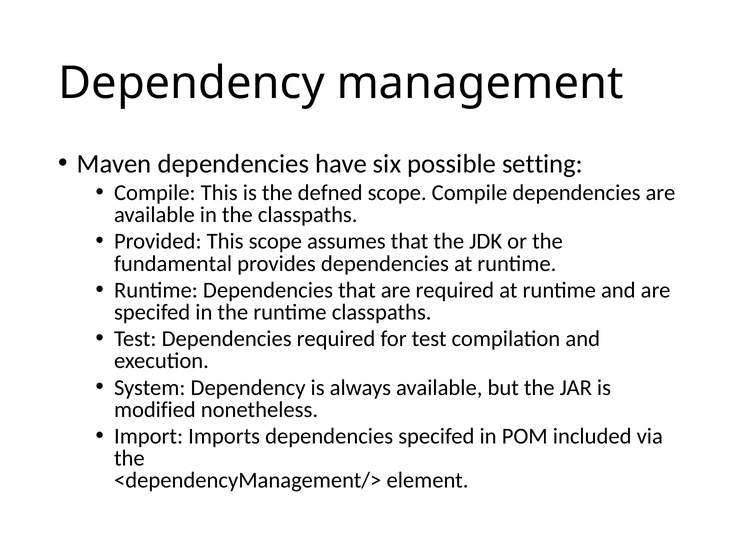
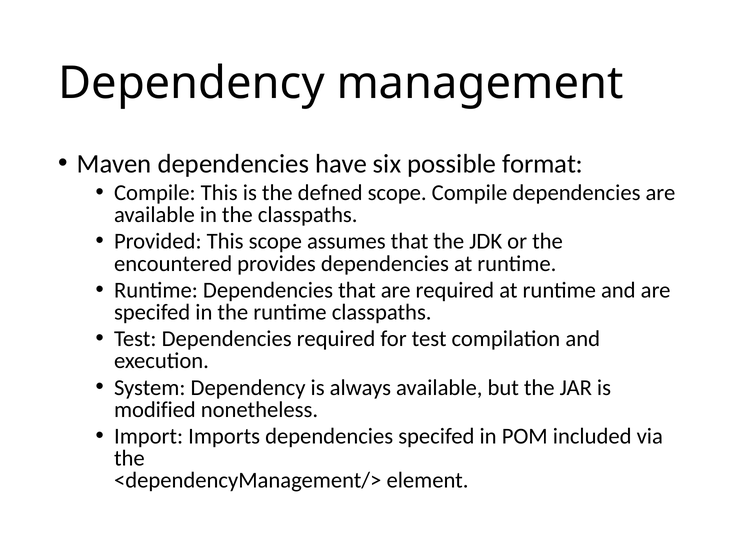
setting: setting -> format
fundamental: fundamental -> encountered
